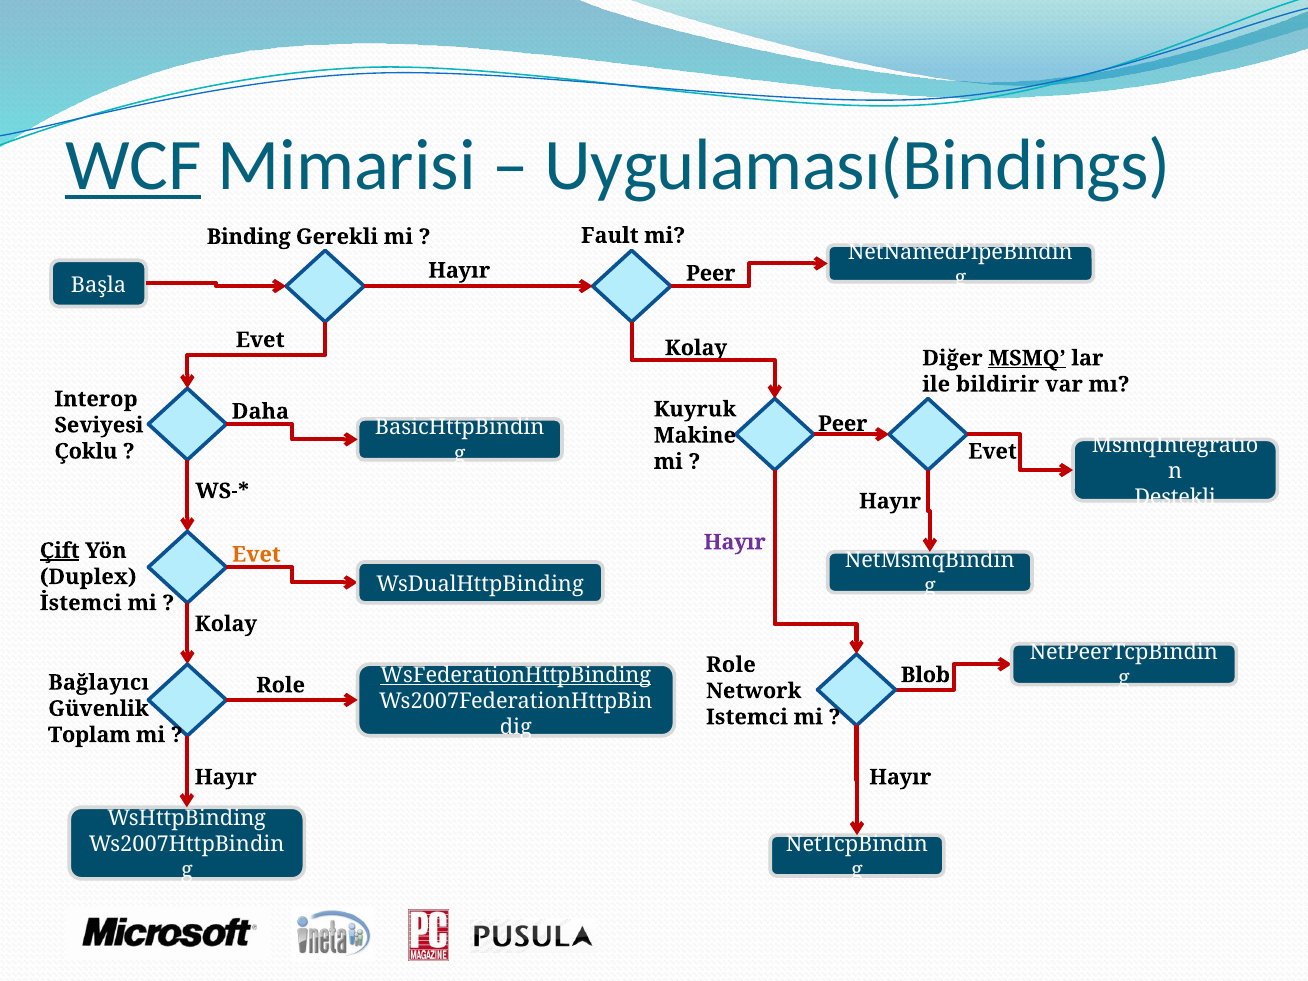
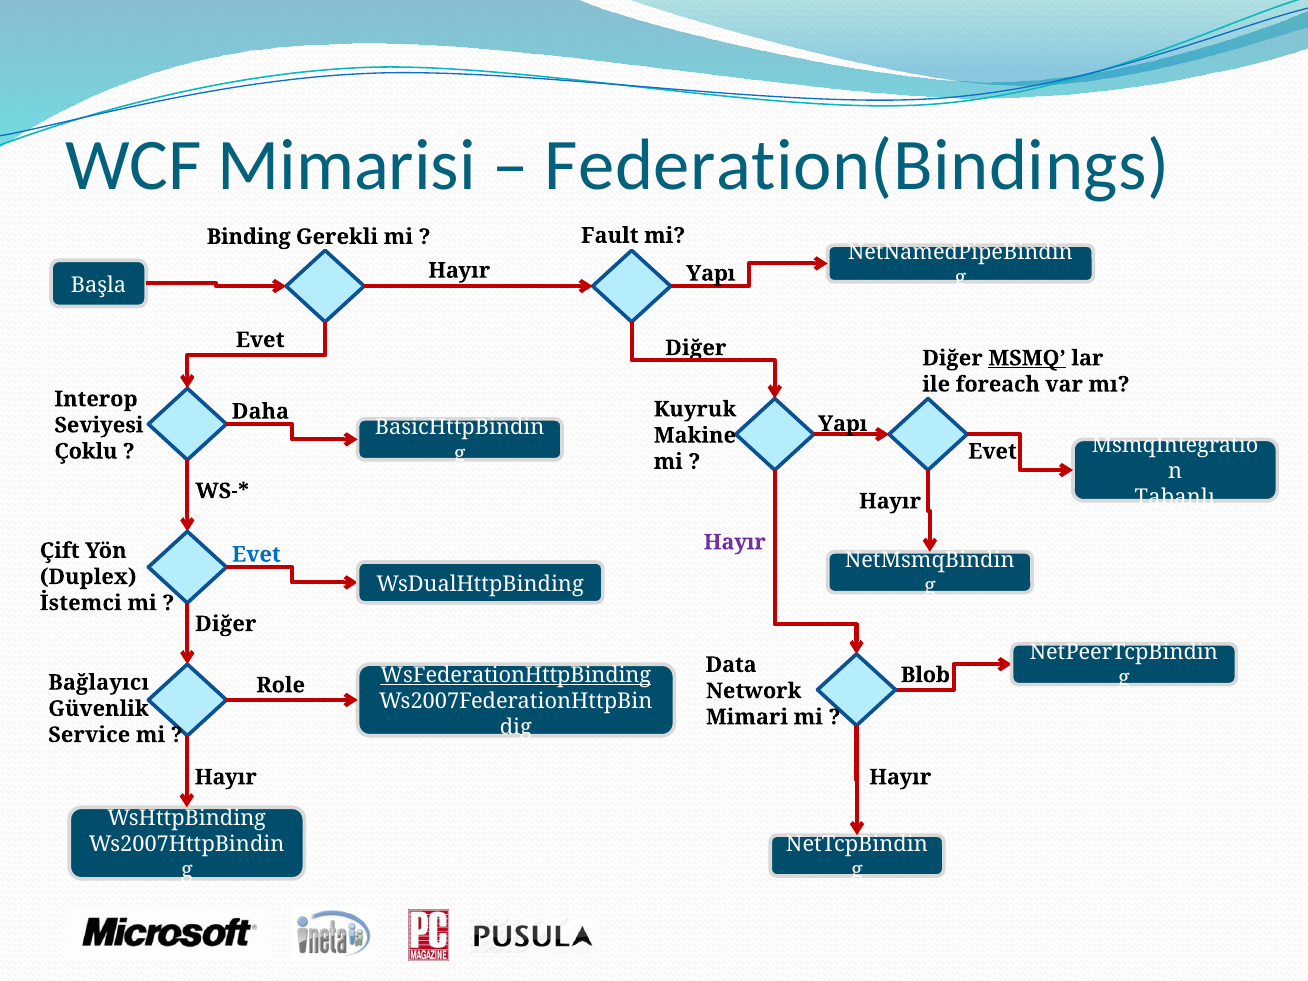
WCF underline: present -> none
Uygulaması(Bindings: Uygulaması(Bindings -> Federation(Bindings
Peer at (711, 273): Peer -> Yapı
Evet Kolay: Kolay -> Diğer
bildirir: bildirir -> foreach
Peer at (843, 424): Peer -> Yapı
Destekli: Destekli -> Tabanlı
Çift underline: present -> none
Evet at (256, 554) colour: orange -> blue
Kolay at (226, 624): Kolay -> Diğer
Role at (731, 665): Role -> Data
Istemci: Istemci -> Mimari
Toplam: Toplam -> Service
